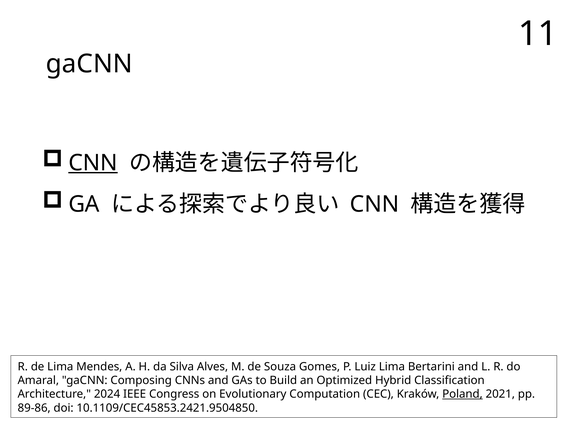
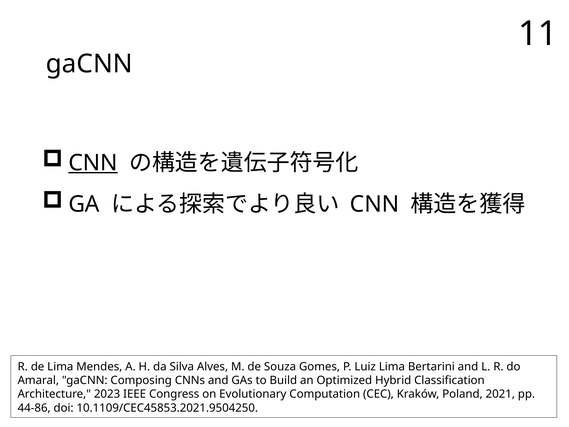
2024: 2024 -> 2023
Poland underline: present -> none
89-86: 89-86 -> 44-86
10.1109/CEC45853.2421.9504850: 10.1109/CEC45853.2421.9504850 -> 10.1109/CEC45853.2021.9504250
